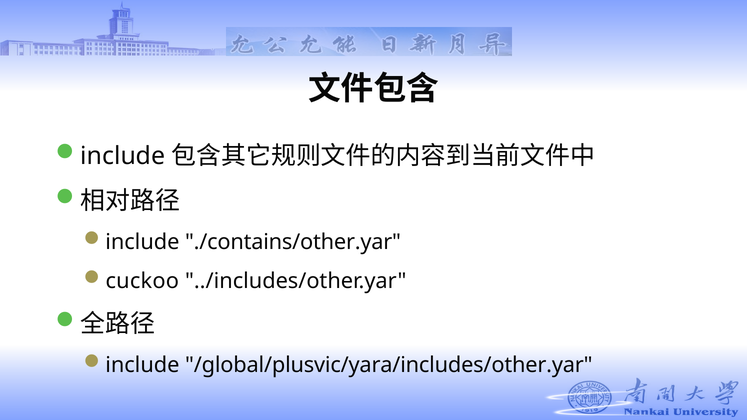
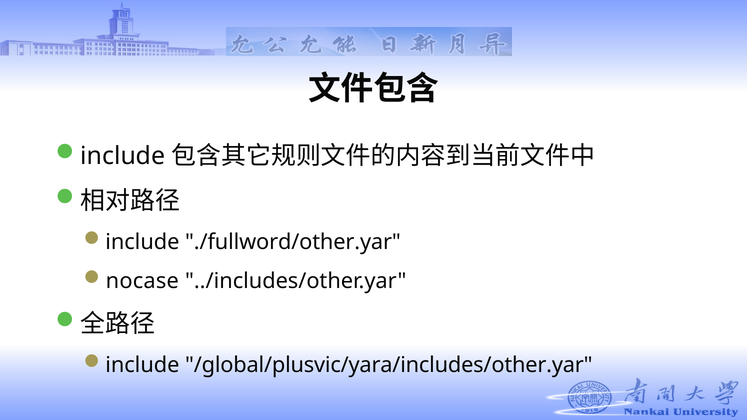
./contains/other.yar: ./contains/other.yar -> ./fullword/other.yar
cuckoo: cuckoo -> nocase
